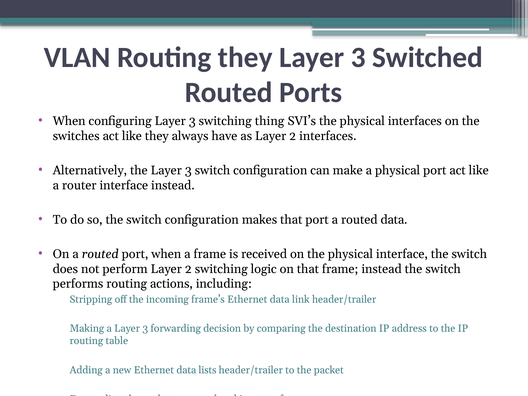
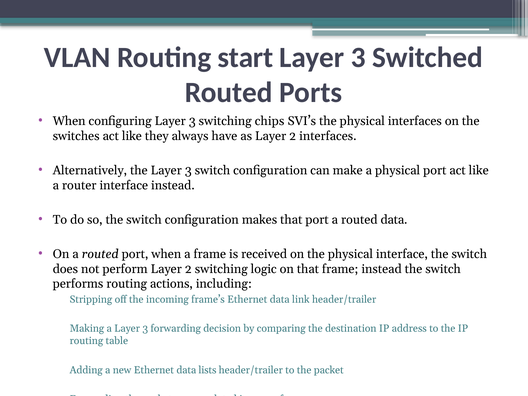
Routing they: they -> start
thing: thing -> chips
